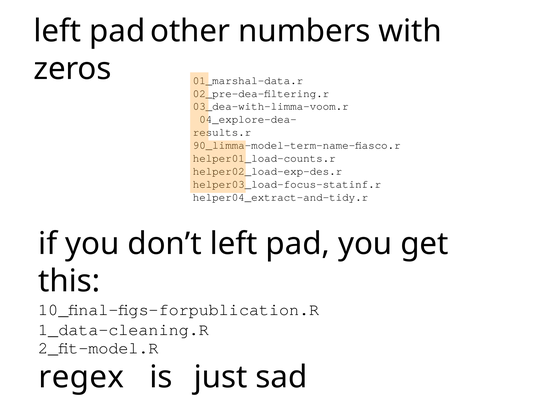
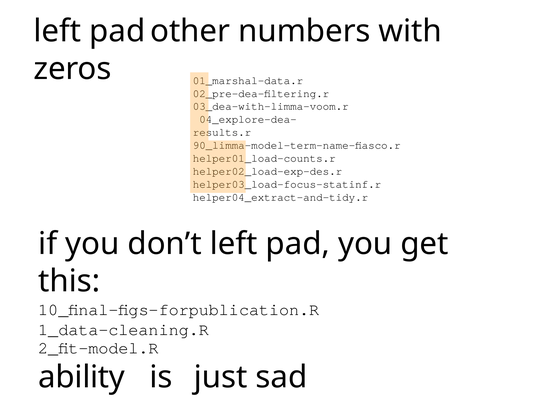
regex: regex -> ability
